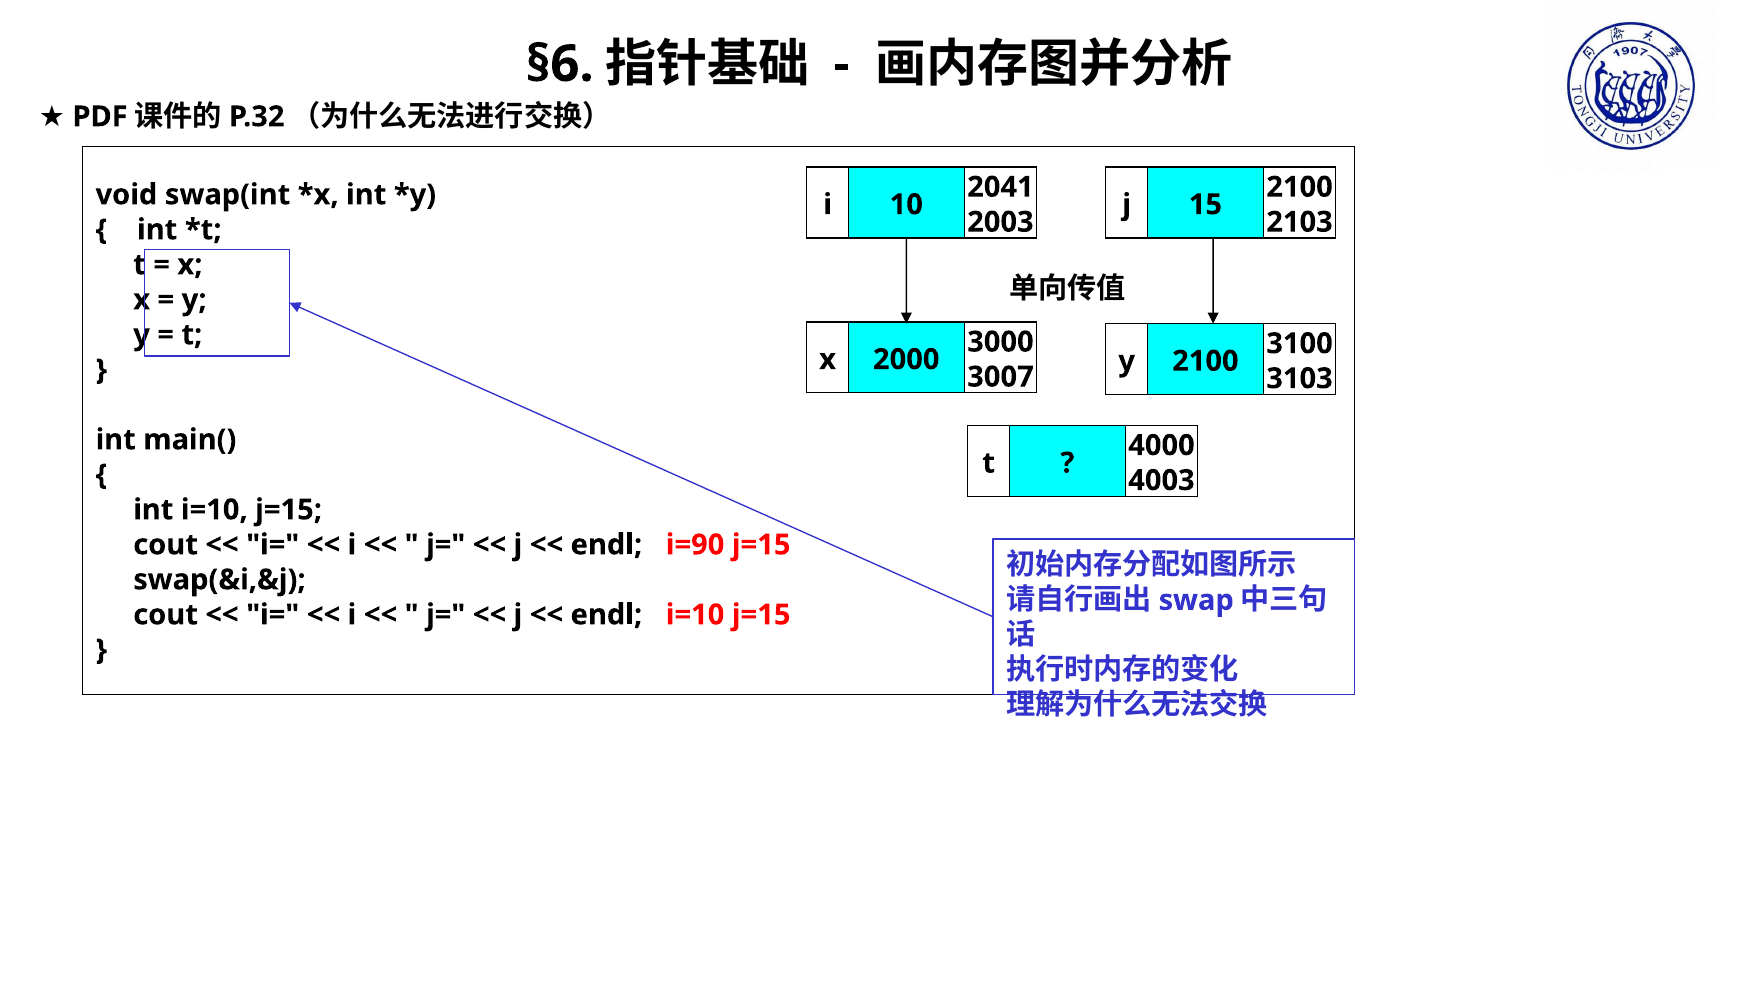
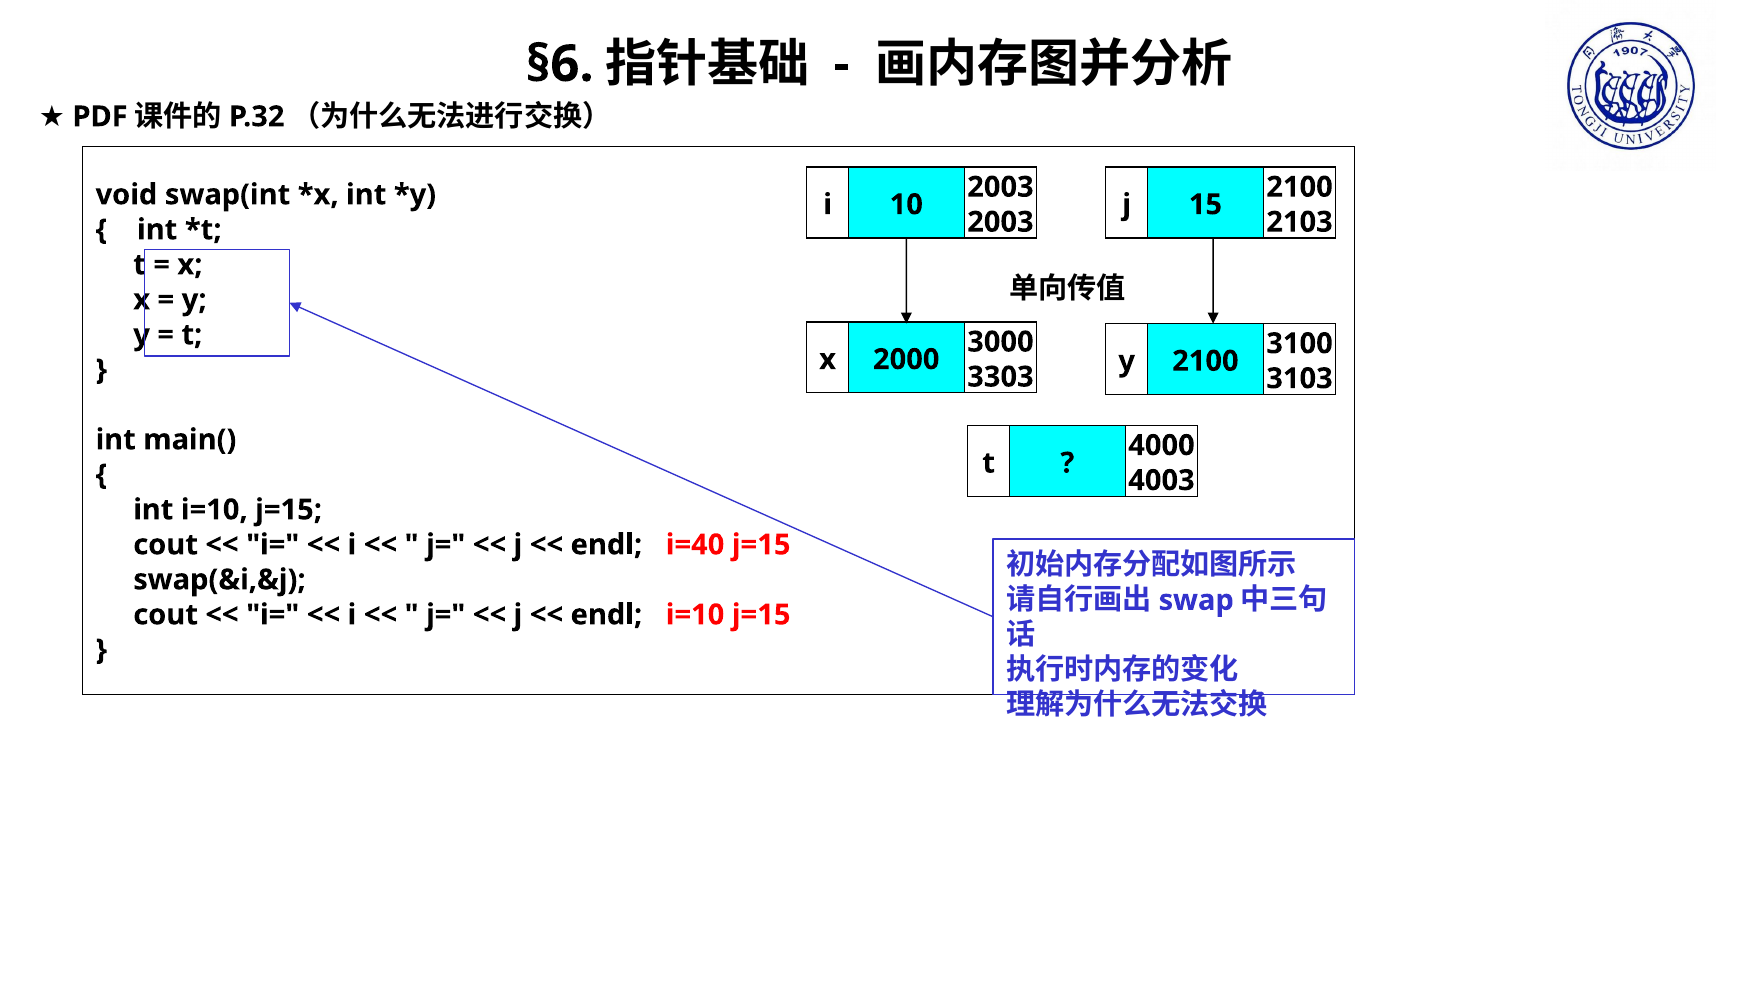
2041 at (1000, 187): 2041 -> 2003
3007: 3007 -> 3303
i=90: i=90 -> i=40
